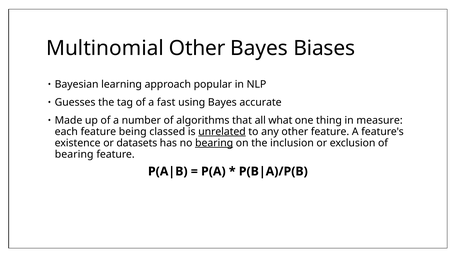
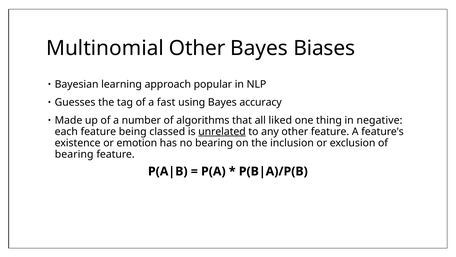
accurate: accurate -> accuracy
what: what -> liked
measure: measure -> negative
datasets: datasets -> emotion
bearing at (214, 143) underline: present -> none
